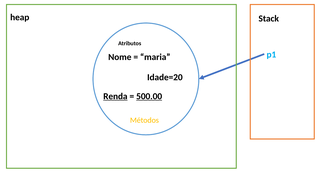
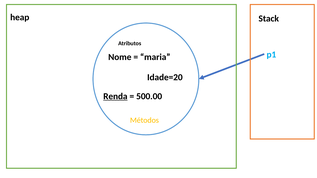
500.00 underline: present -> none
